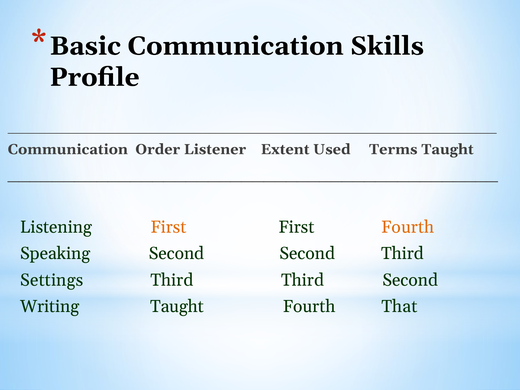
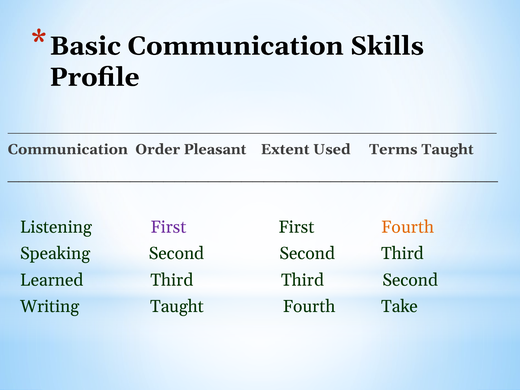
Listener: Listener -> Pleasant
First at (168, 227) colour: orange -> purple
Settings: Settings -> Learned
That: That -> Take
